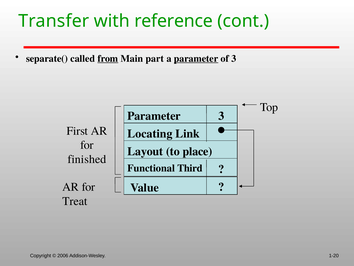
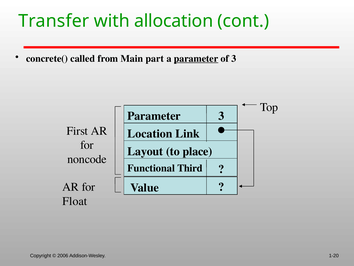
reference: reference -> allocation
separate(: separate( -> concrete(
from underline: present -> none
Locating: Locating -> Location
finished: finished -> noncode
Treat: Treat -> Float
